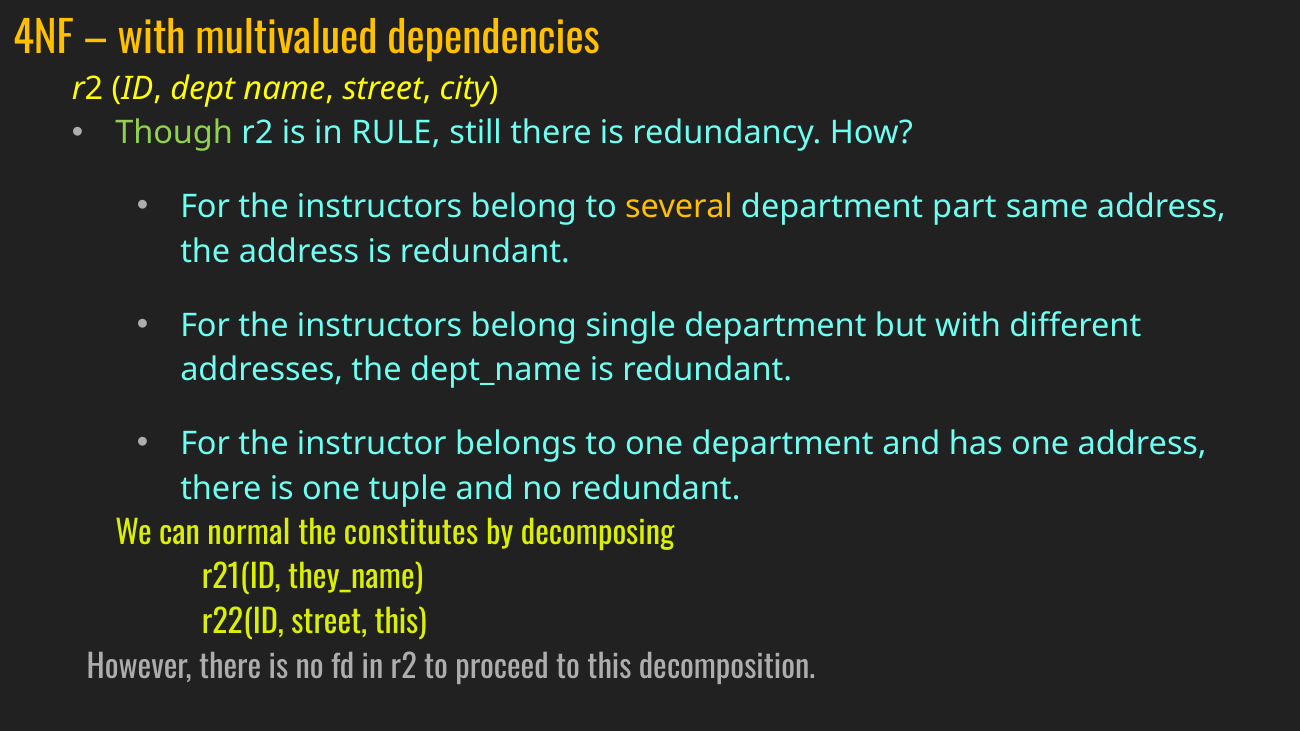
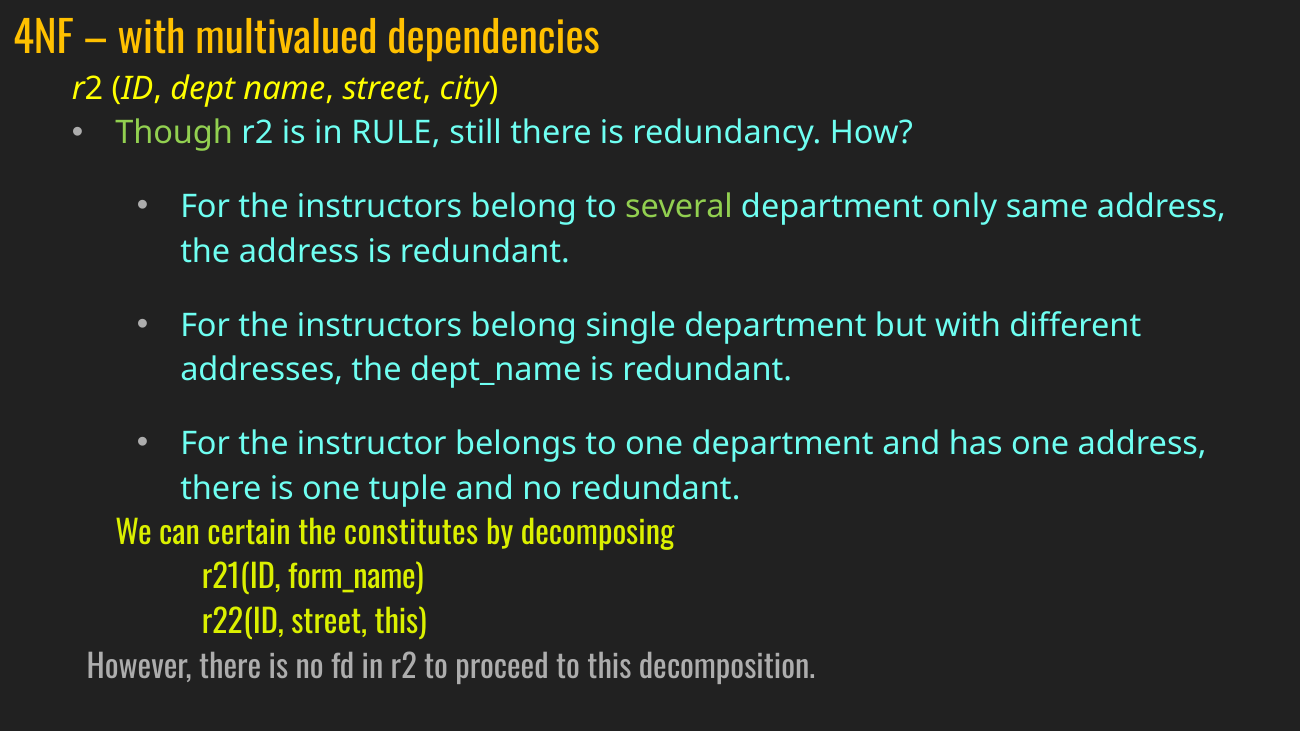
several colour: yellow -> light green
part: part -> only
normal: normal -> certain
they_name: they_name -> form_name
